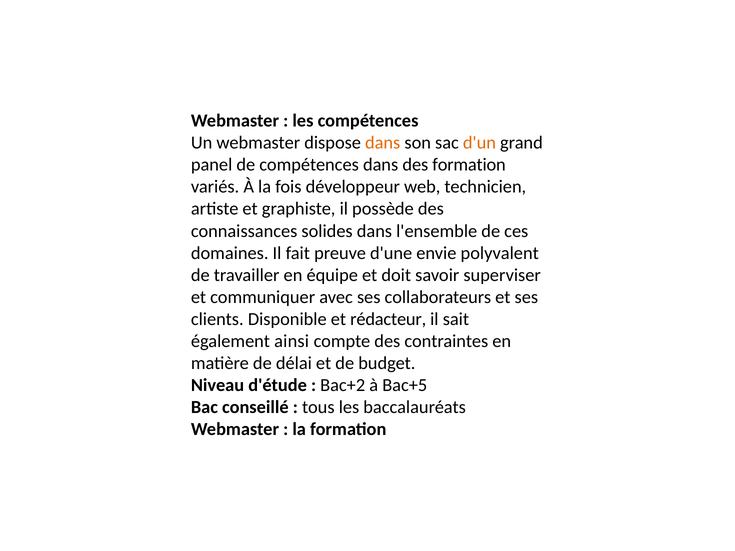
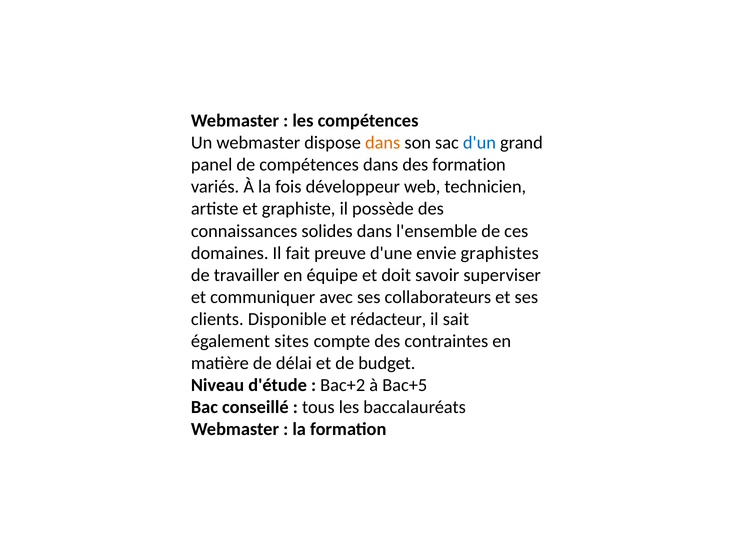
d'un colour: orange -> blue
polyvalent: polyvalent -> graphistes
ainsi: ainsi -> sites
